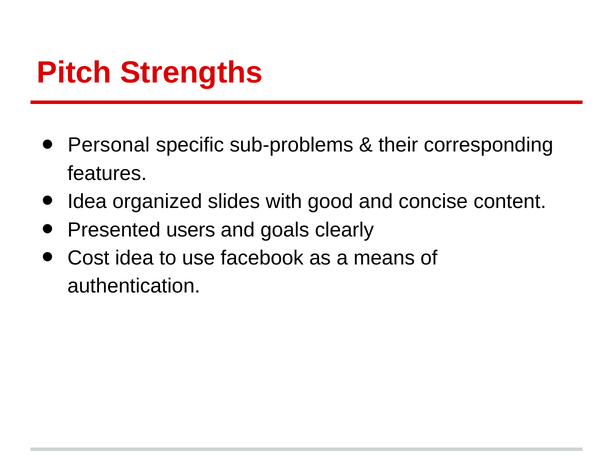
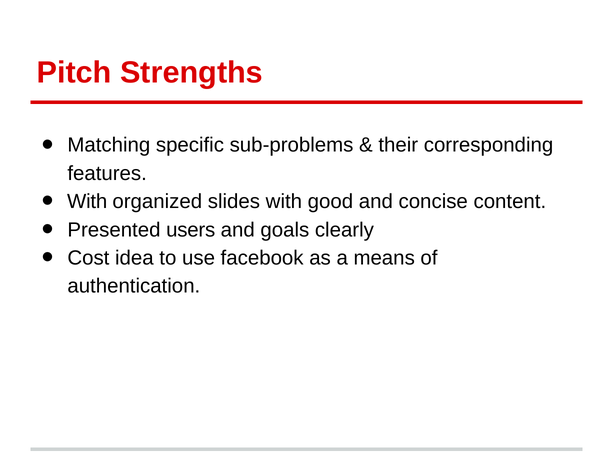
Personal: Personal -> Matching
Idea at (87, 201): Idea -> With
